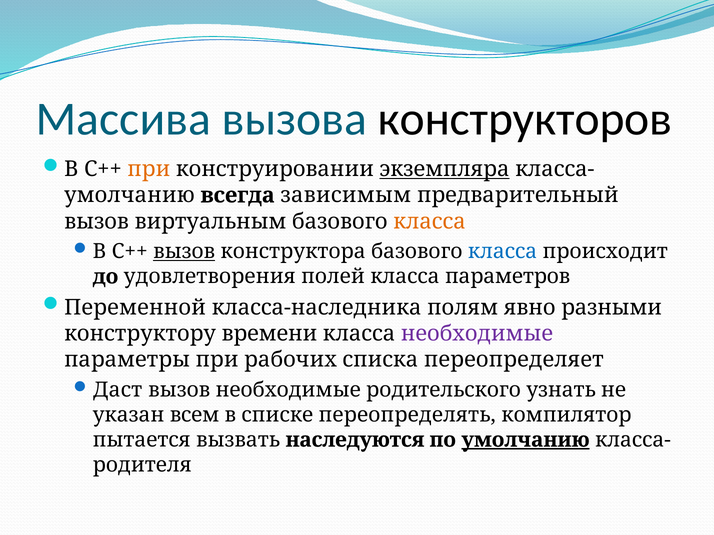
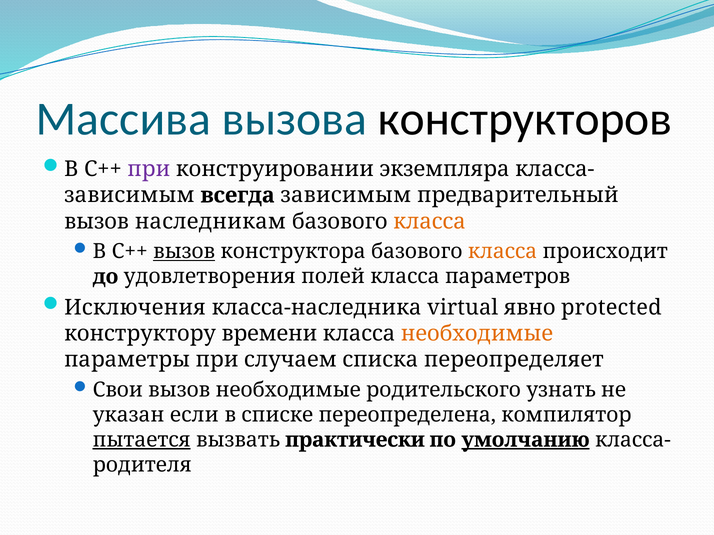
при at (149, 169) colour: orange -> purple
экземпляра underline: present -> none
умолчанию at (129, 195): умолчанию -> зависимым
виртуальным: виртуальным -> наследникам
класса at (502, 252) colour: blue -> orange
Переменной: Переменной -> Исключения
полям: полям -> virtual
разными: разными -> protected
необходимые at (477, 334) colour: purple -> orange
рабочих: рабочих -> случаем
Даст: Даст -> Свои
всем: всем -> если
переопределять: переопределять -> переопределена
пытается underline: none -> present
наследуются: наследуются -> практически
